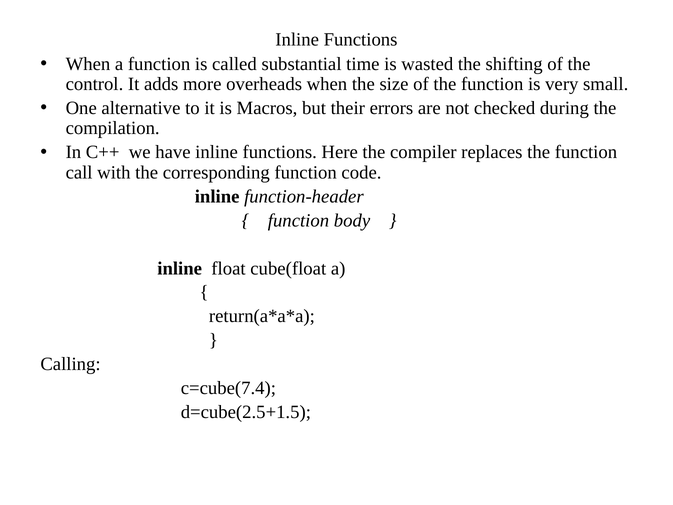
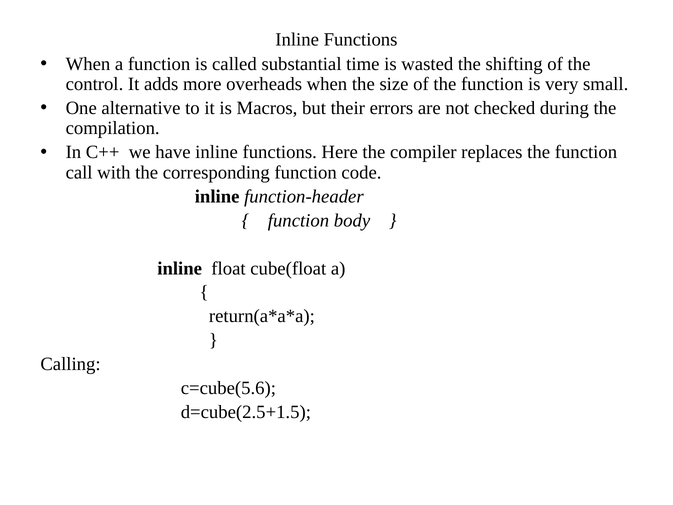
c=cube(7.4: c=cube(7.4 -> c=cube(5.6
